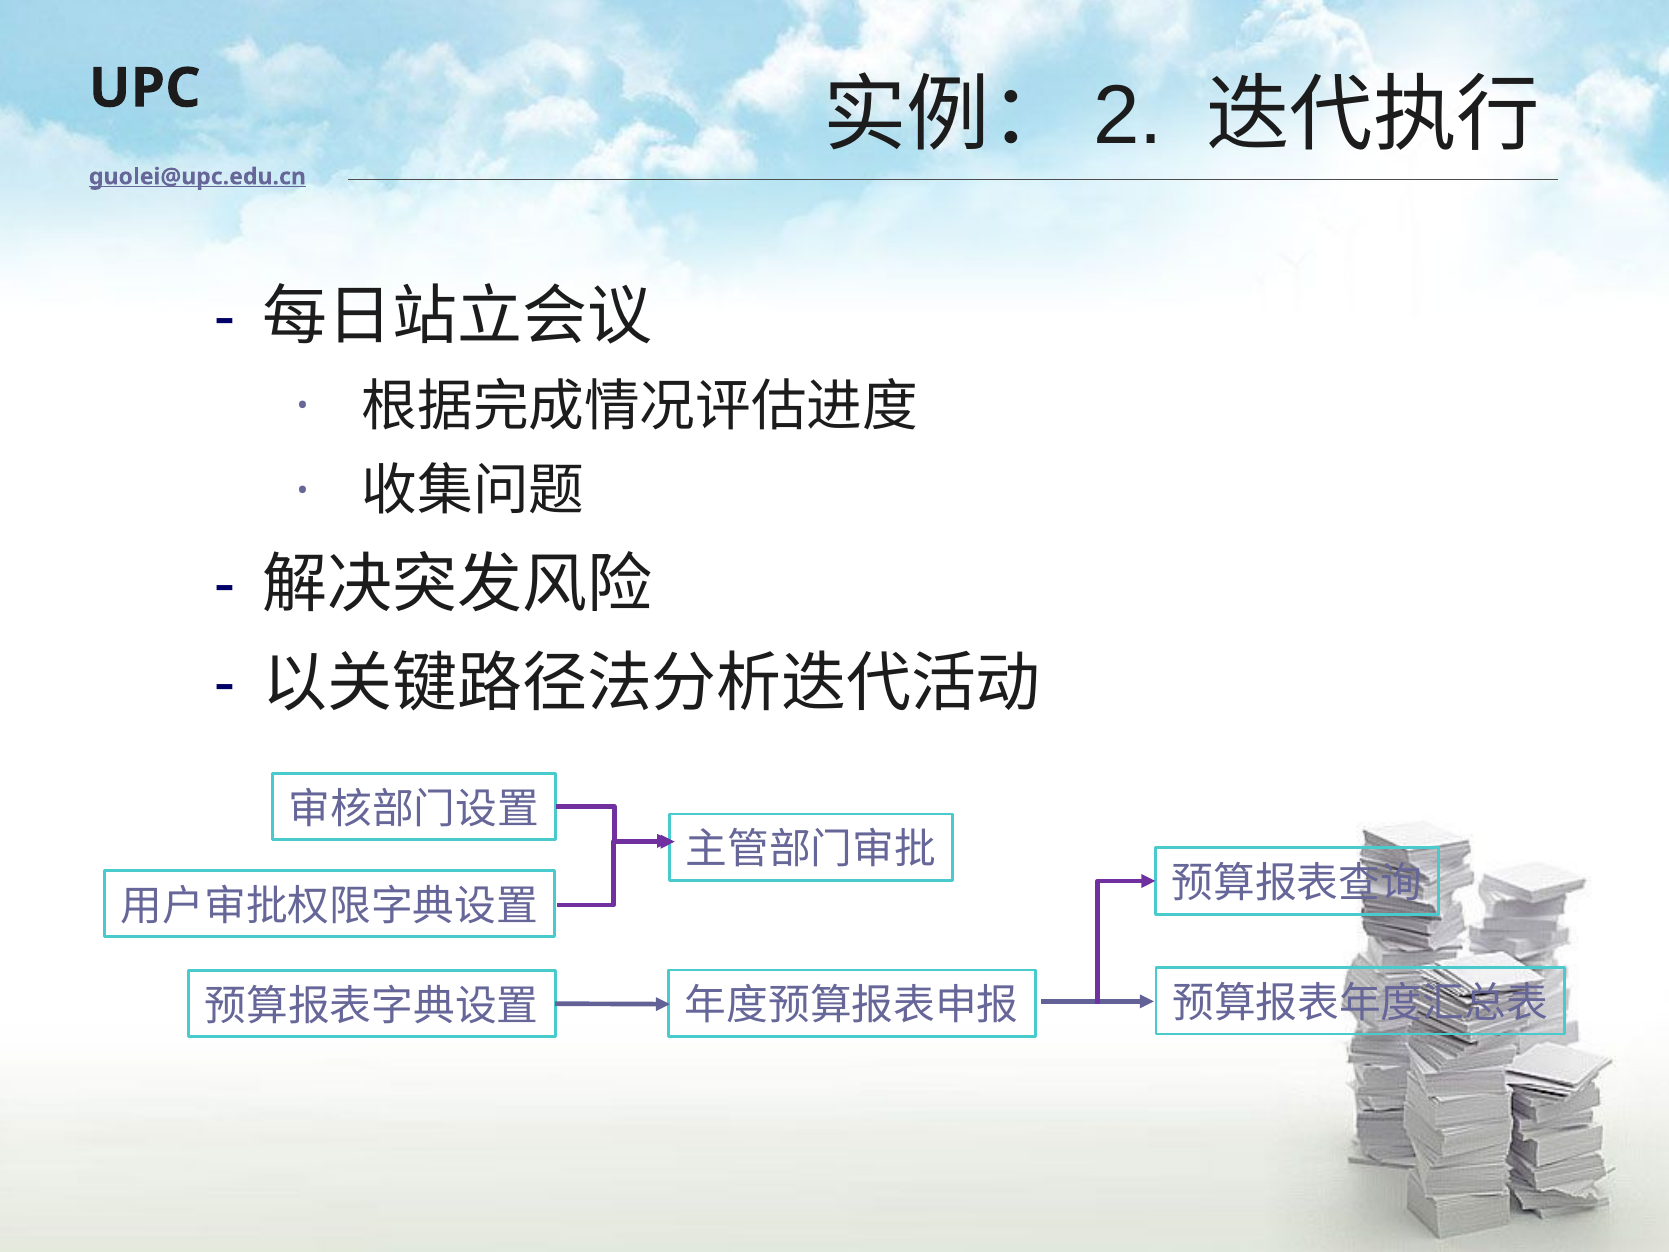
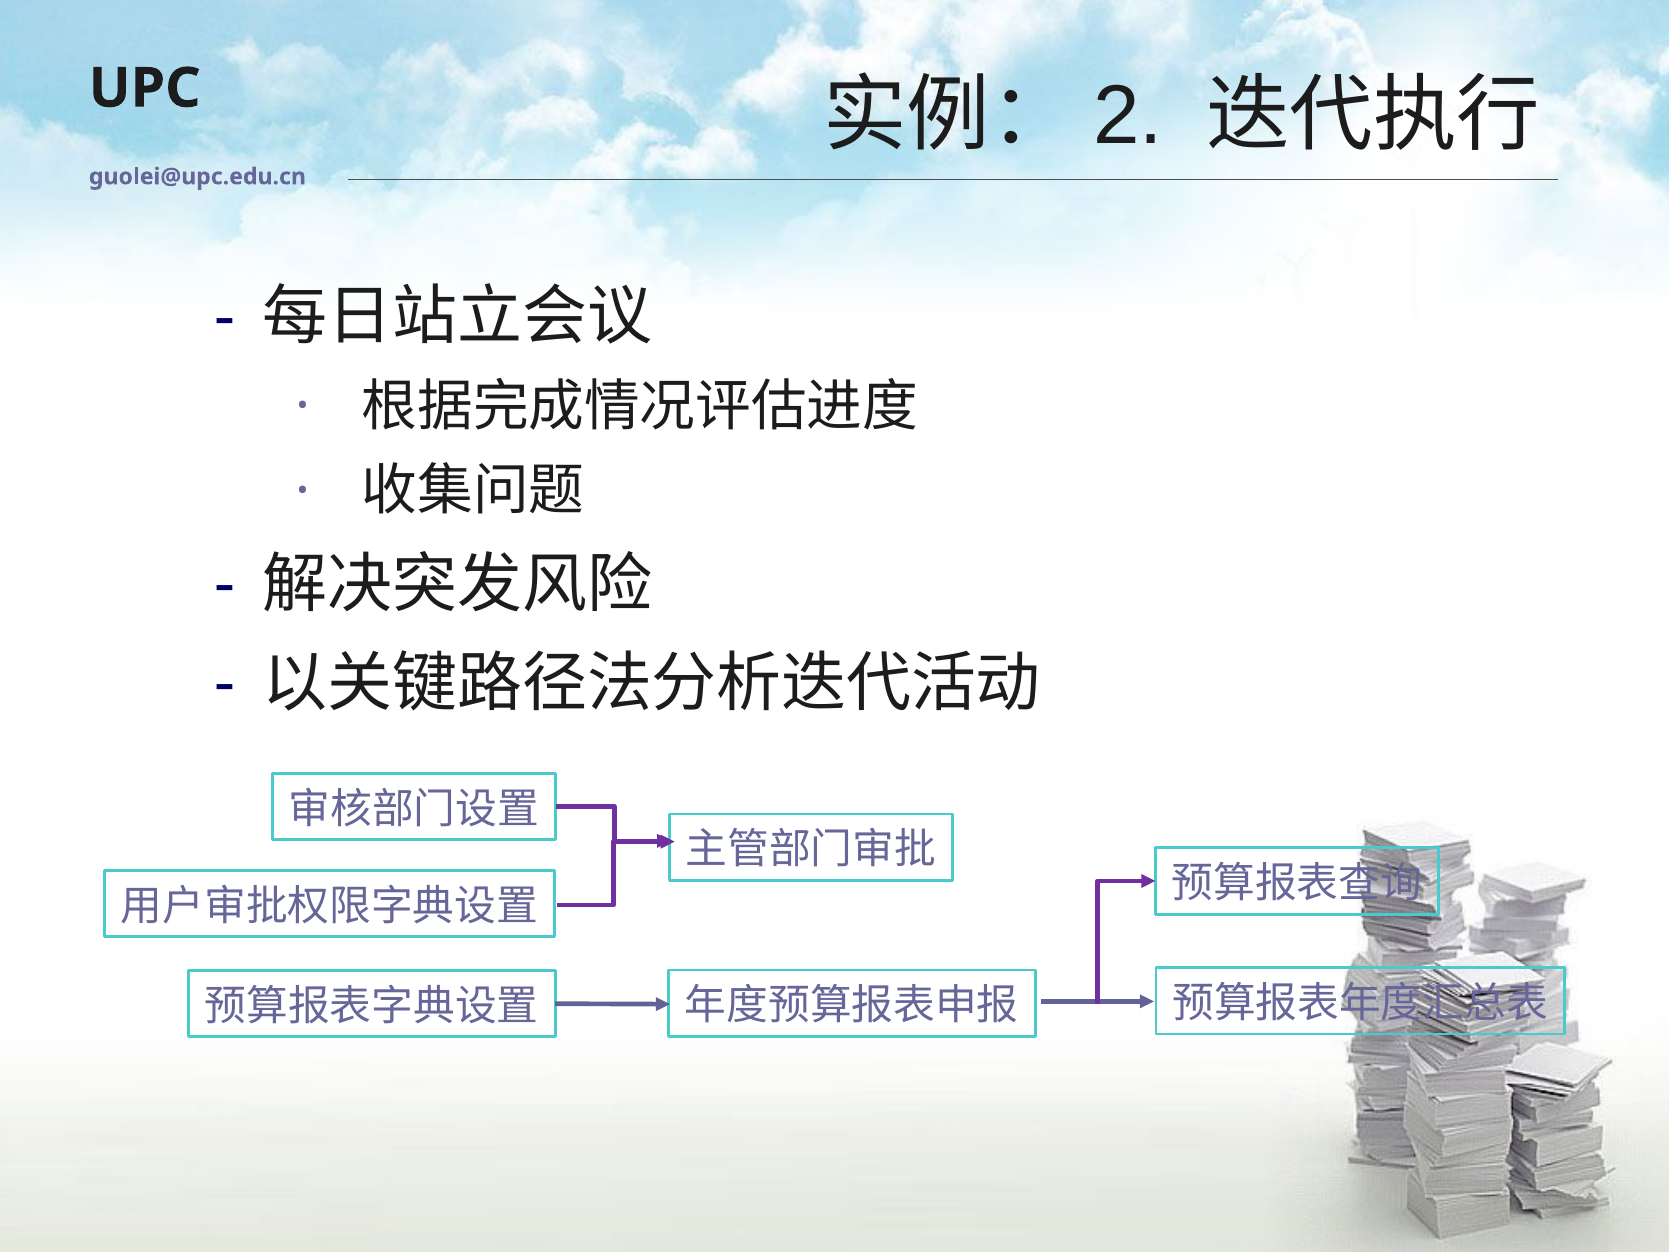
guolei@upc.edu.cn underline: present -> none
